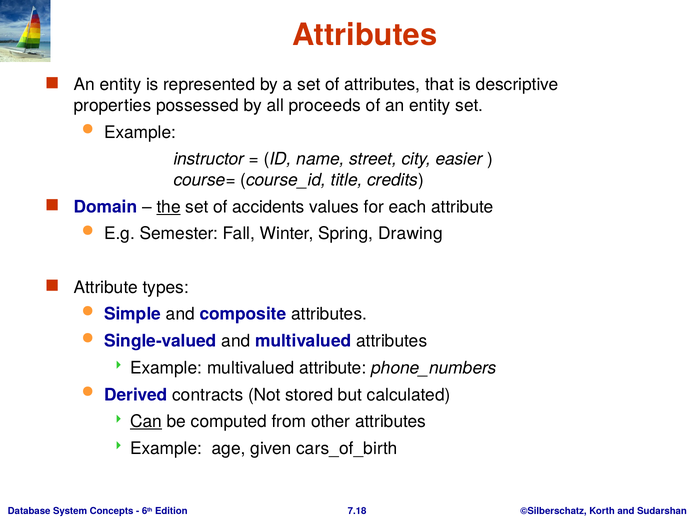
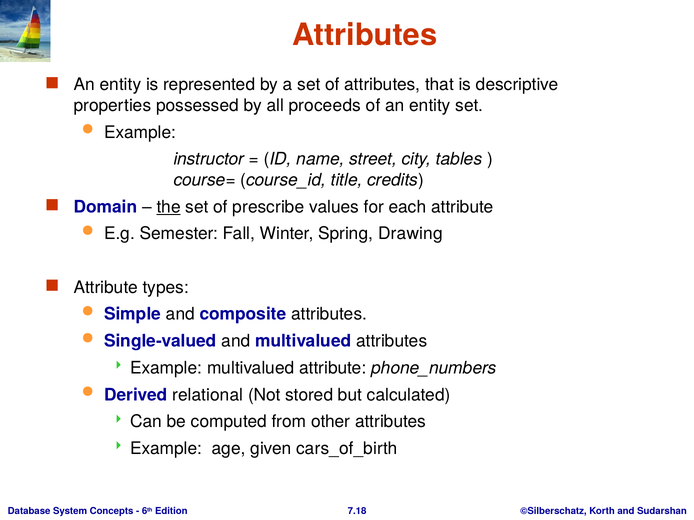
easier: easier -> tables
accidents: accidents -> prescribe
contracts: contracts -> relational
Can underline: present -> none
